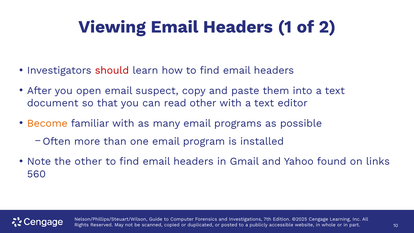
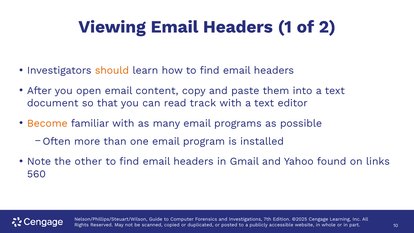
should colour: red -> orange
suspect: suspect -> content
read other: other -> track
